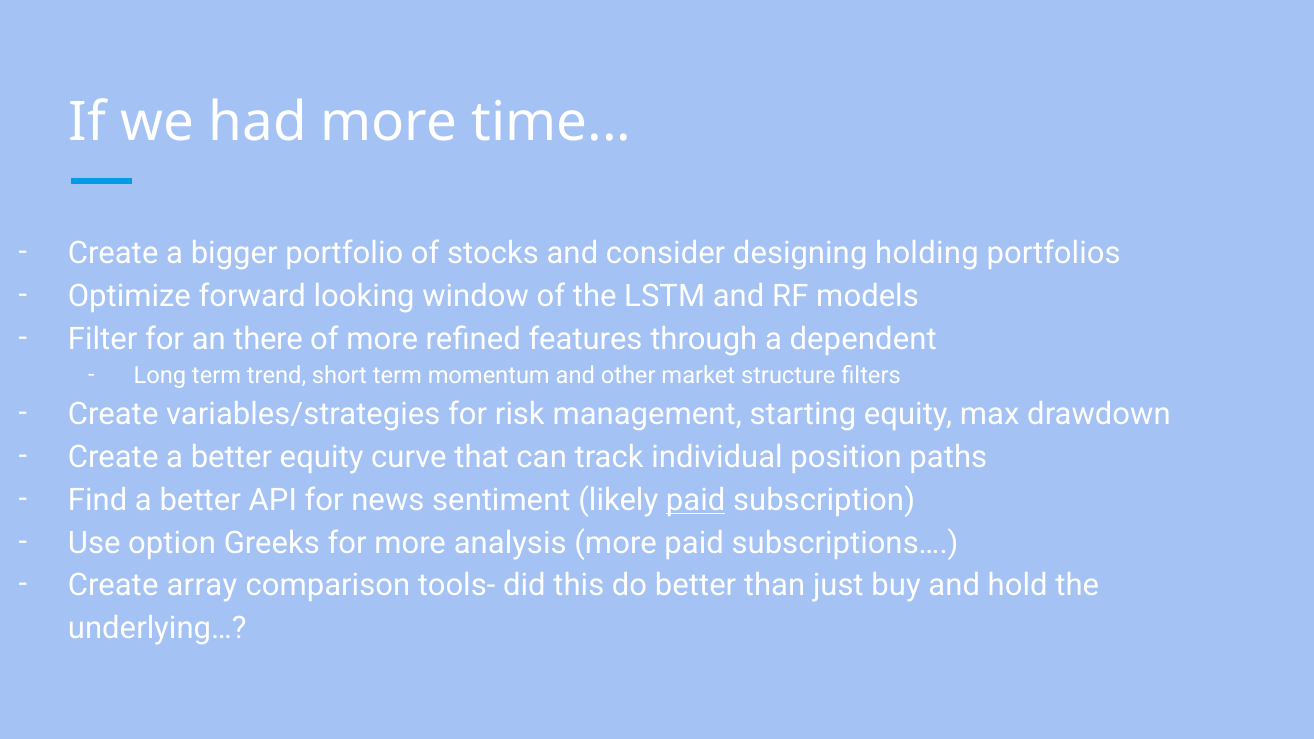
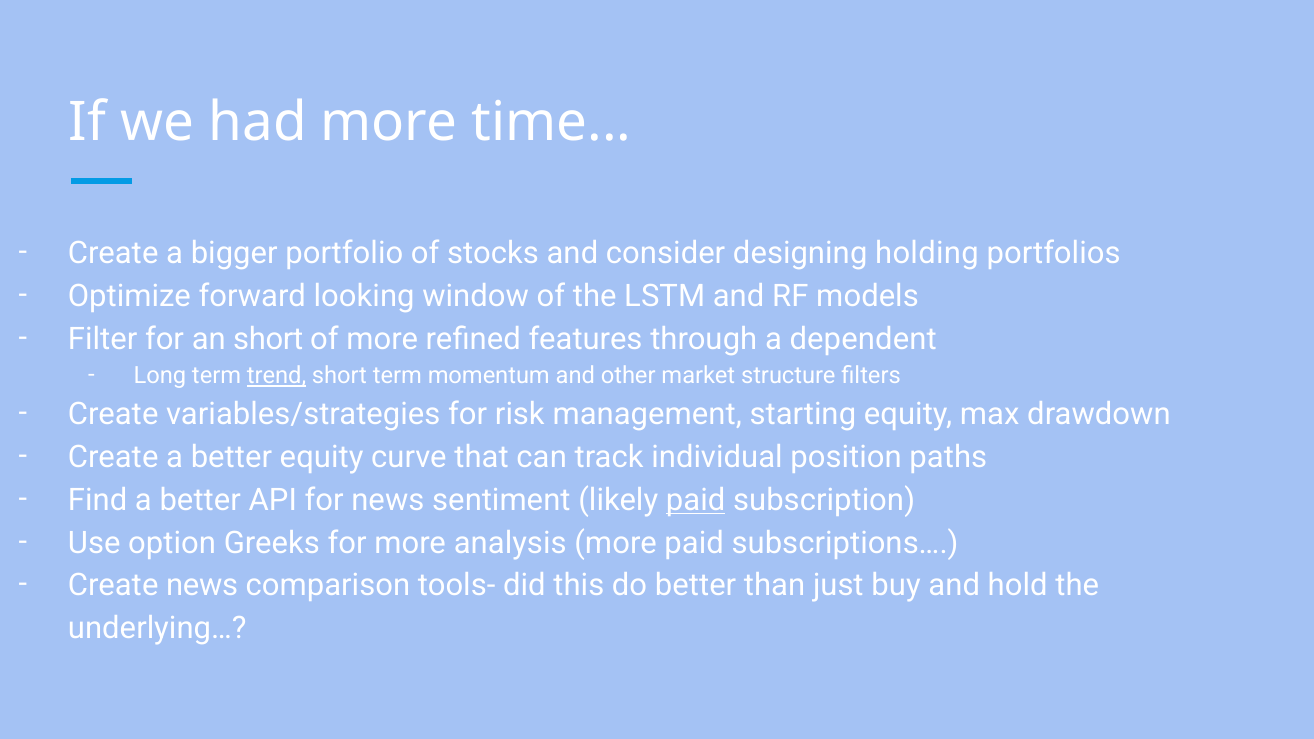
an there: there -> short
trend underline: none -> present
Create array: array -> news
